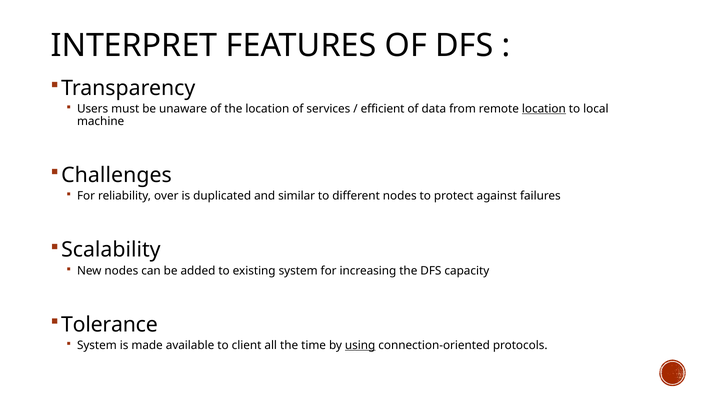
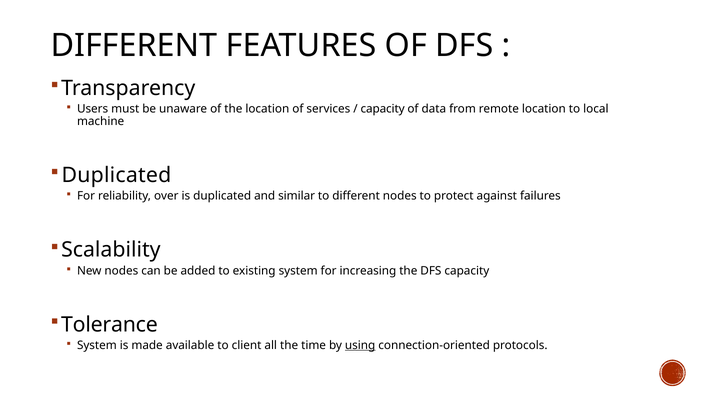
INTERPRET at (134, 46): INTERPRET -> DIFFERENT
efficient at (383, 109): efficient -> capacity
location at (544, 109) underline: present -> none
Challenges at (116, 176): Challenges -> Duplicated
